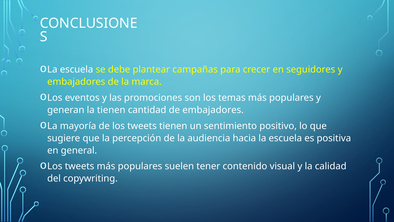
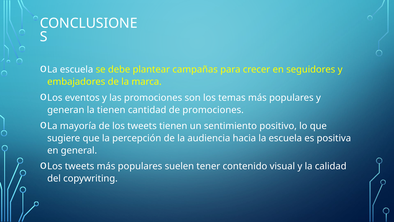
de embajadores: embajadores -> promociones
